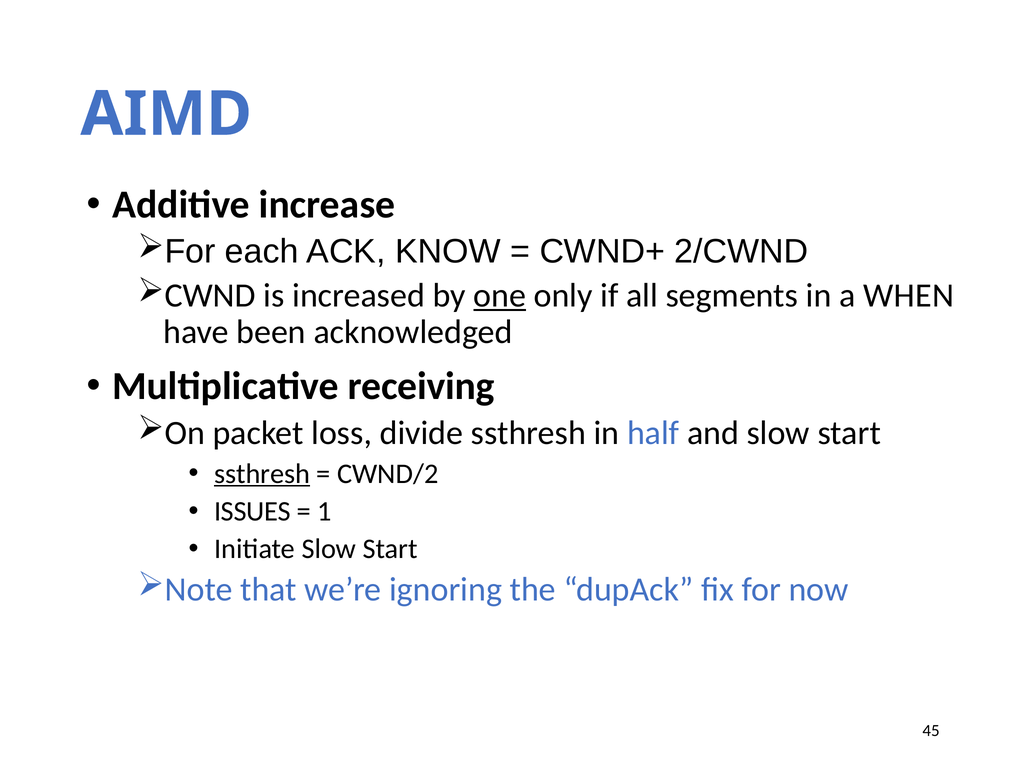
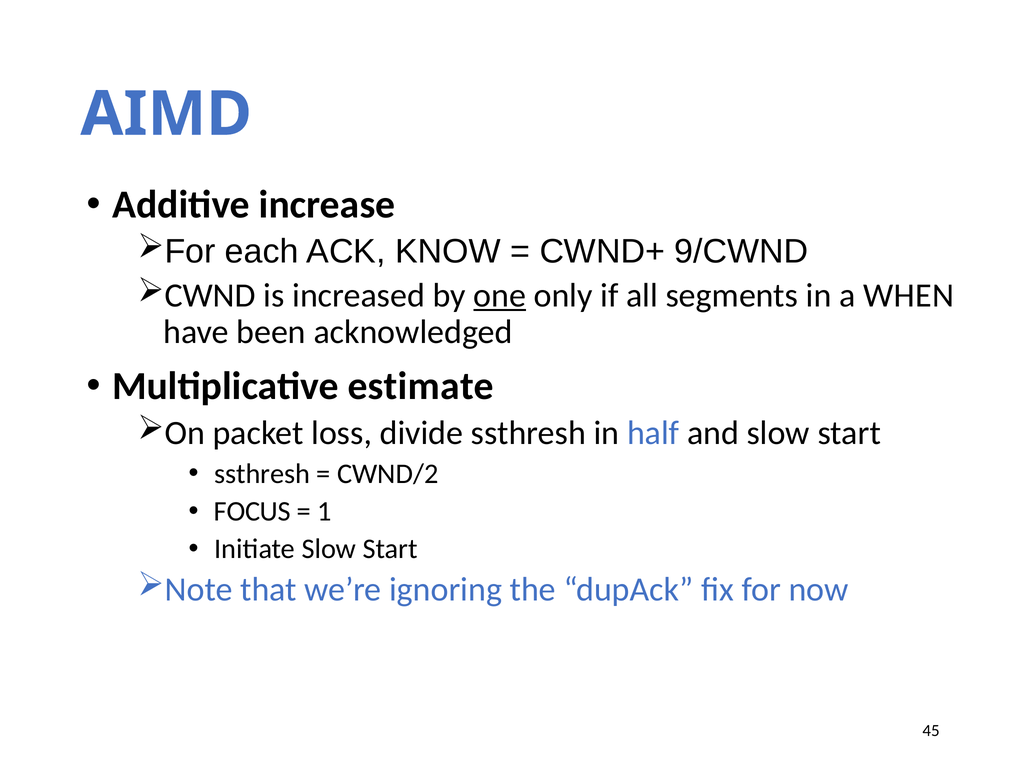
2/CWND: 2/CWND -> 9/CWND
receiving: receiving -> estimate
ssthresh at (262, 474) underline: present -> none
ISSUES: ISSUES -> FOCUS
